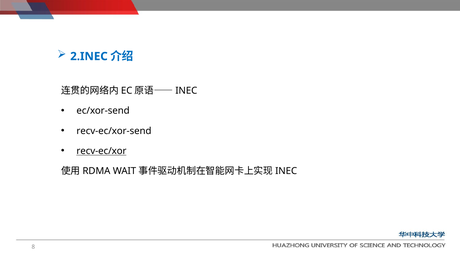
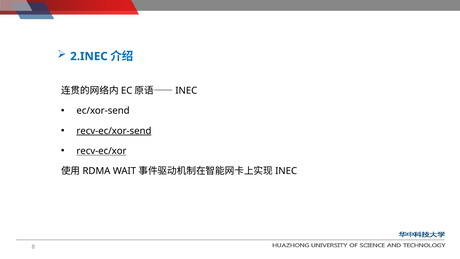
recv-ec/xor-send underline: none -> present
